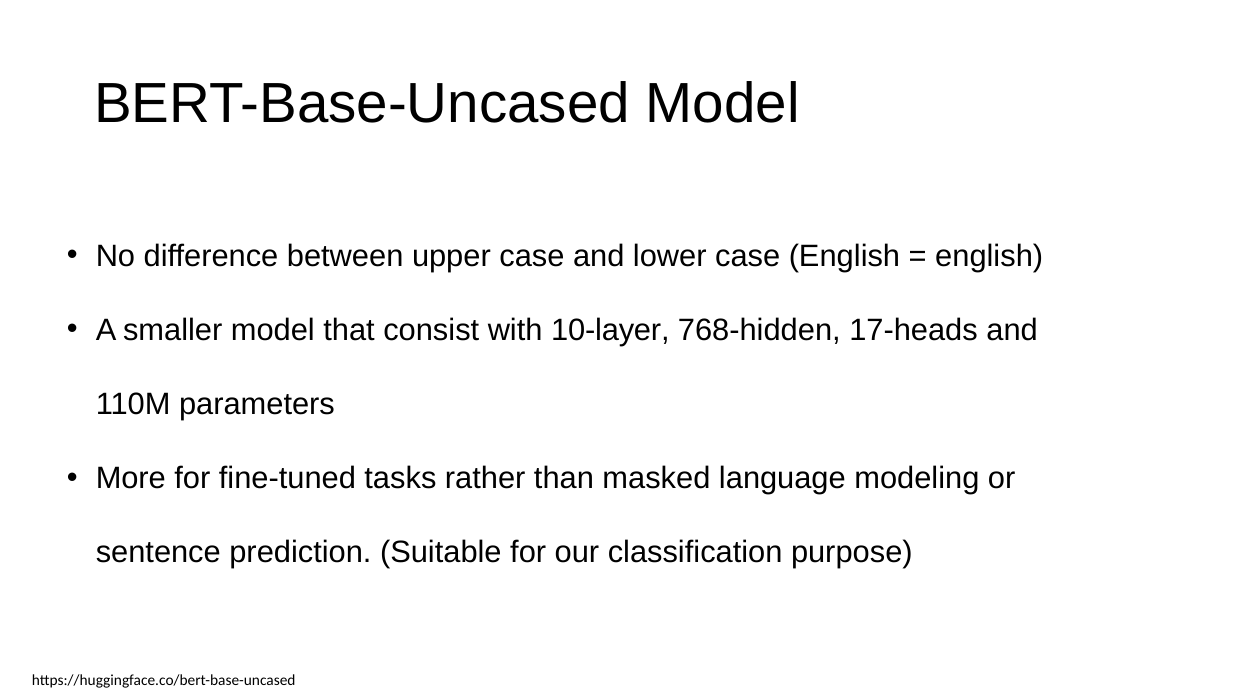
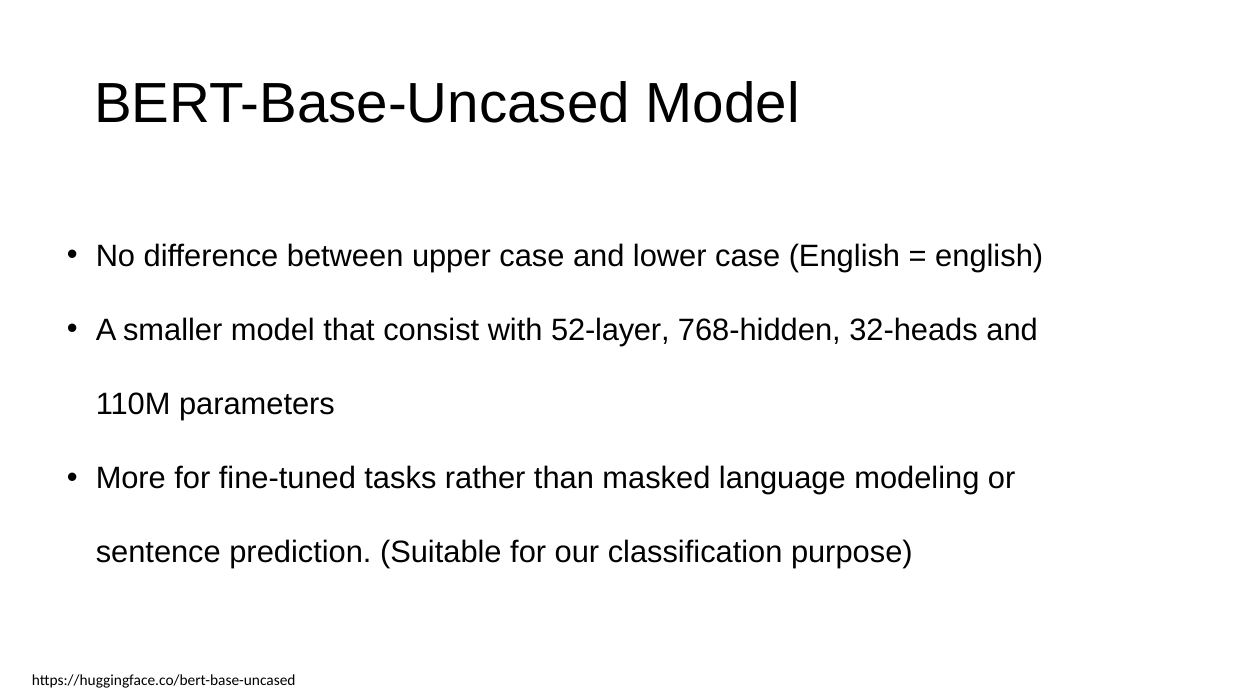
10-layer: 10-layer -> 52-layer
17-heads: 17-heads -> 32-heads
